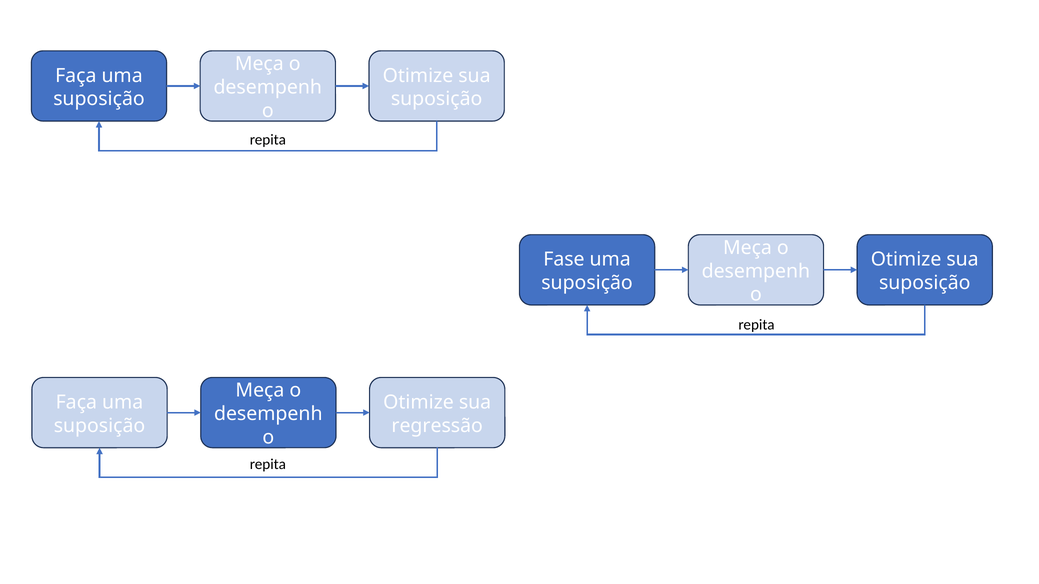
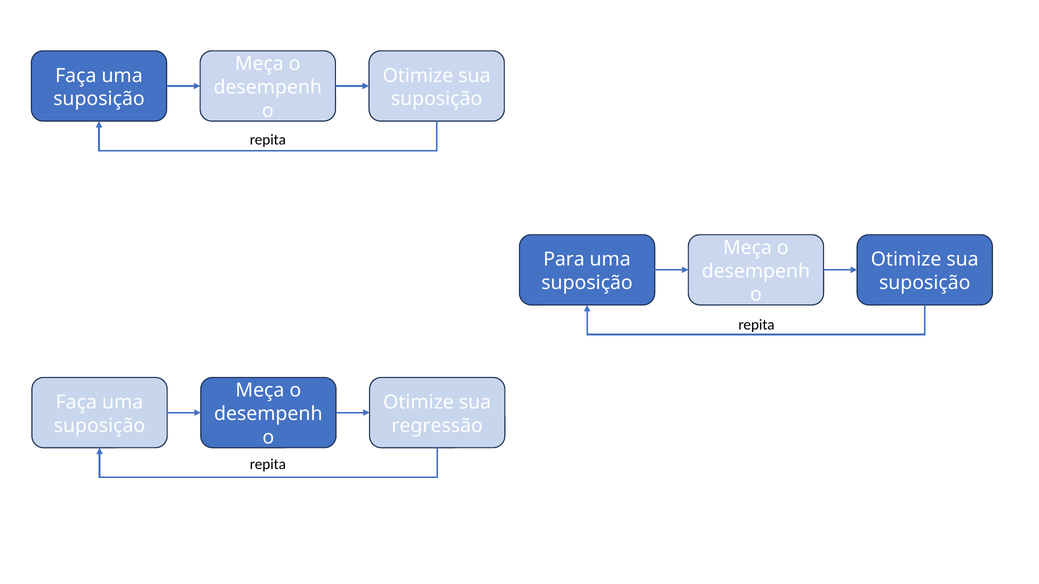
Fase: Fase -> Para
